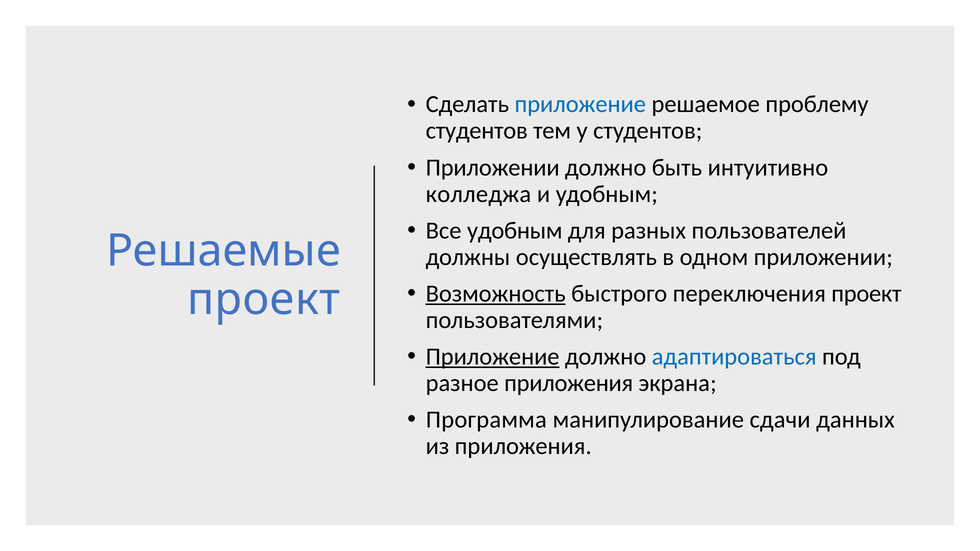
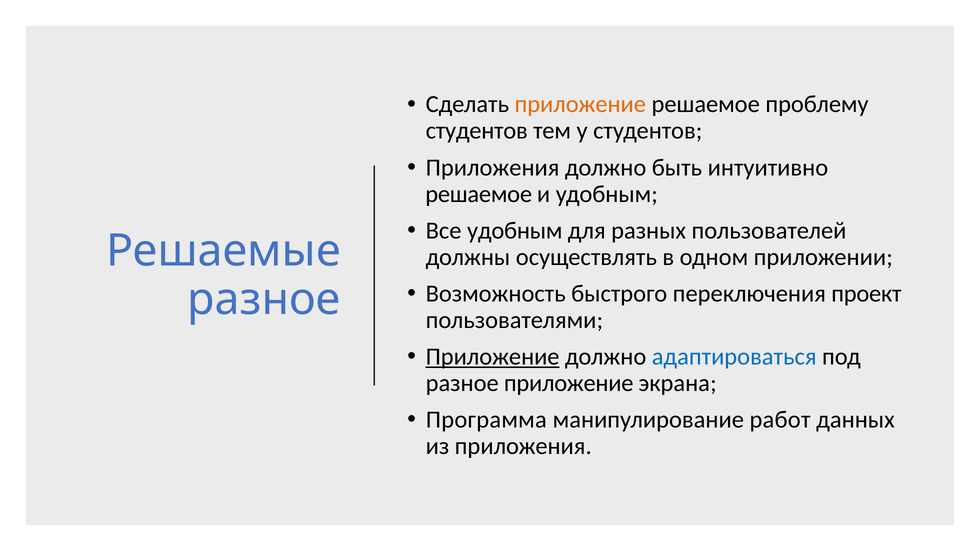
приложение at (580, 104) colour: blue -> orange
Приложении at (493, 168): Приложении -> Приложения
колледжа at (478, 194): колледжа -> решаемое
Возможность underline: present -> none
проект at (264, 300): проект -> разное
разное приложения: приложения -> приложение
сдачи: сдачи -> работ
